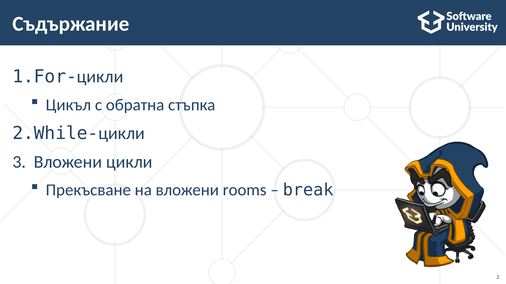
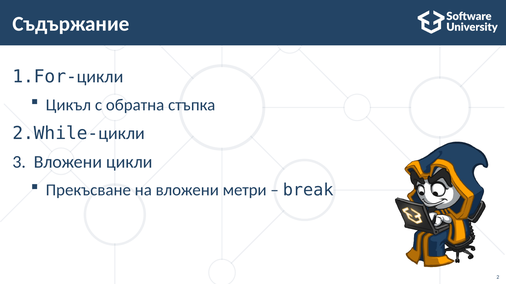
rooms: rooms -> метри
